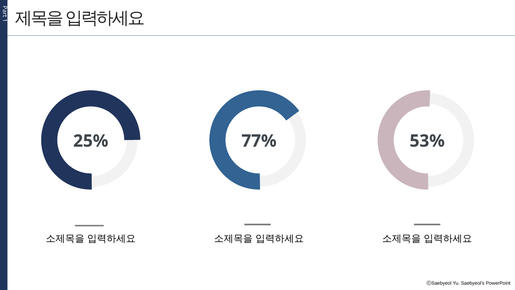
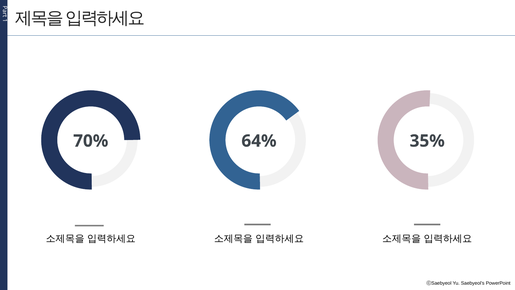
25%: 25% -> 70%
77%: 77% -> 64%
53%: 53% -> 35%
